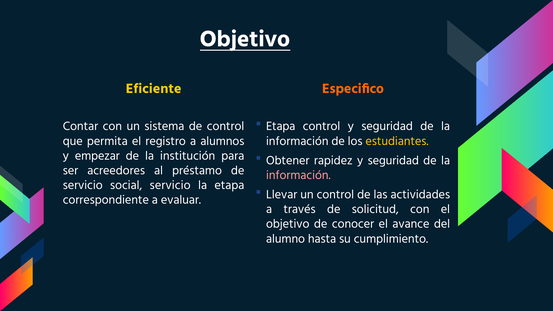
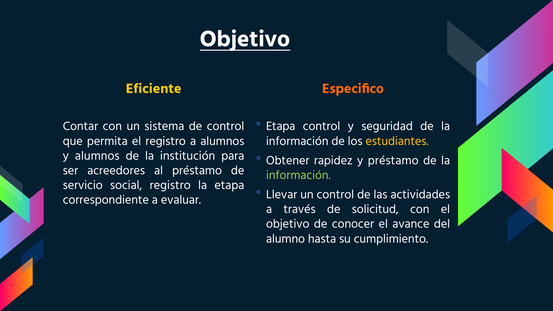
rapidez y seguridad: seguridad -> préstamo
y empezar: empezar -> alumnos
información at (298, 175) colour: pink -> light green
social servicio: servicio -> registro
